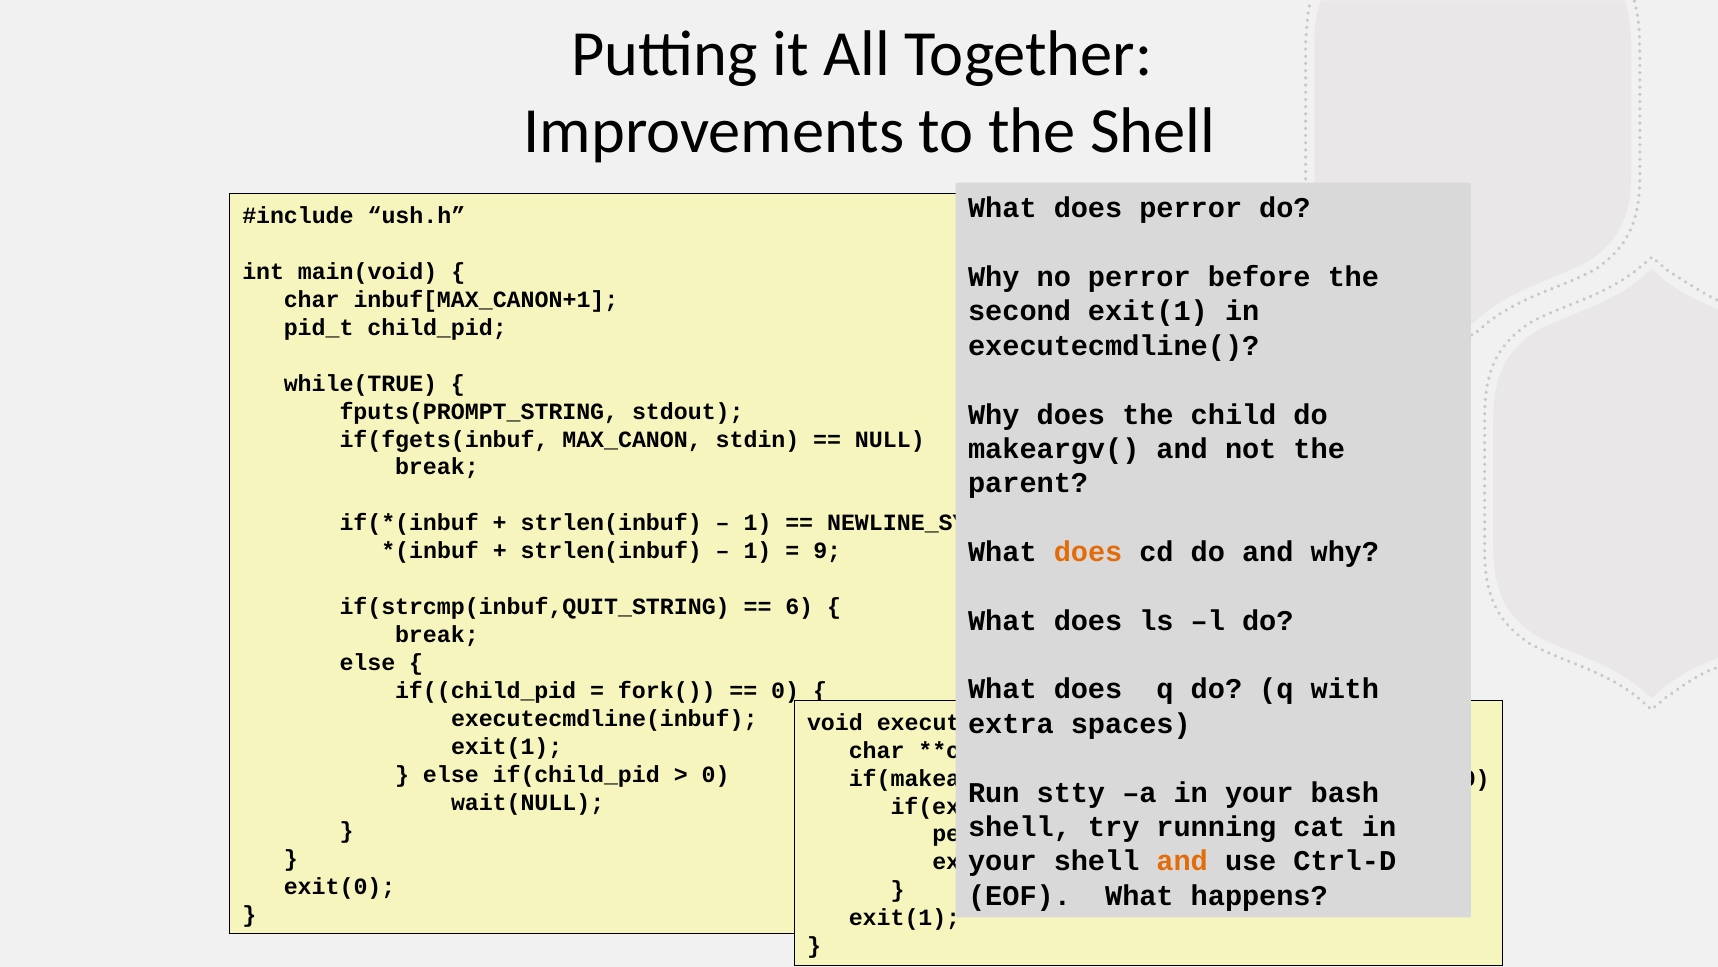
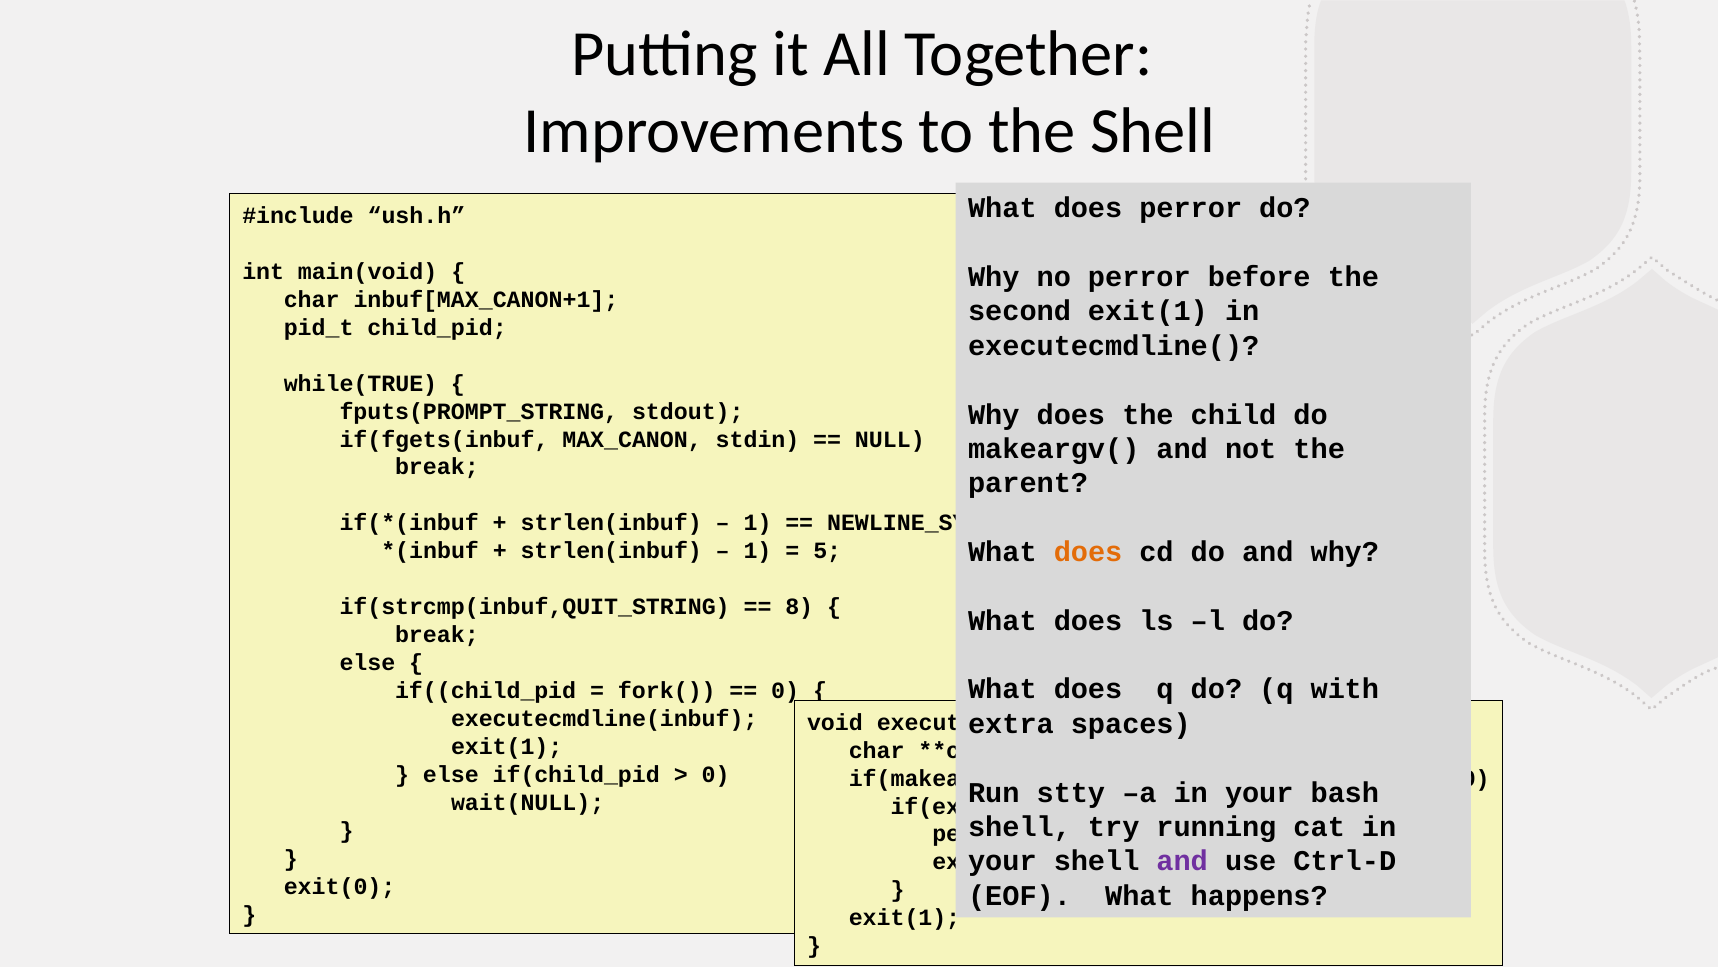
9: 9 -> 5
6: 6 -> 8
and at (1182, 861) colour: orange -> purple
